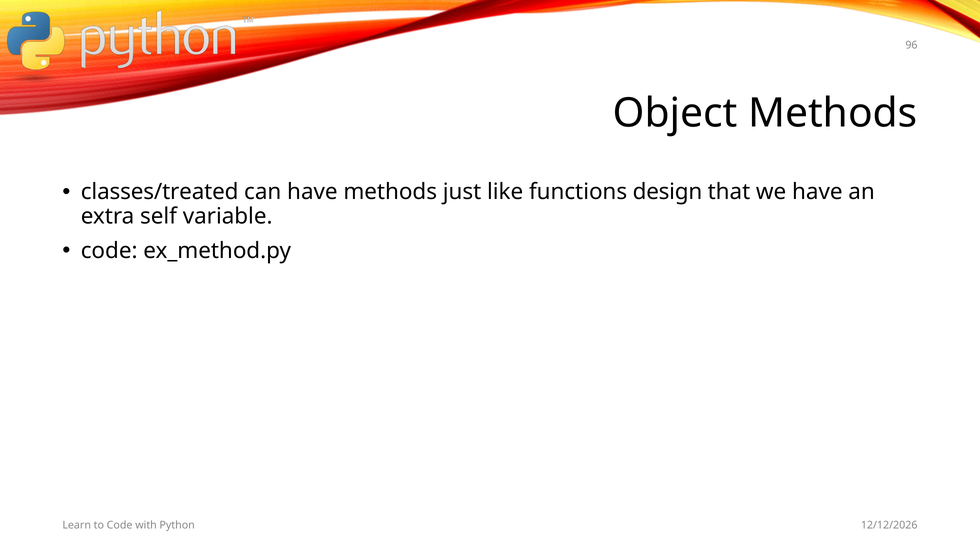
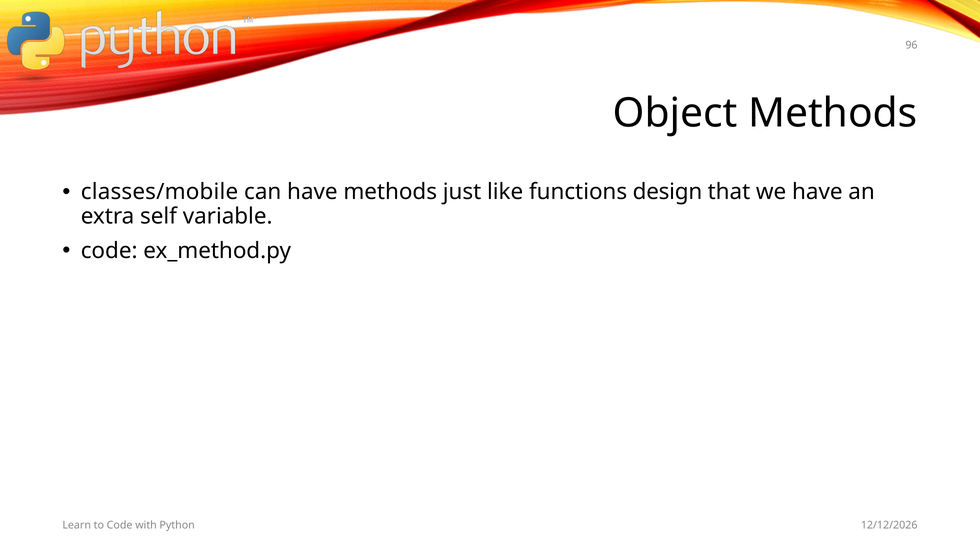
classes/treated: classes/treated -> classes/mobile
